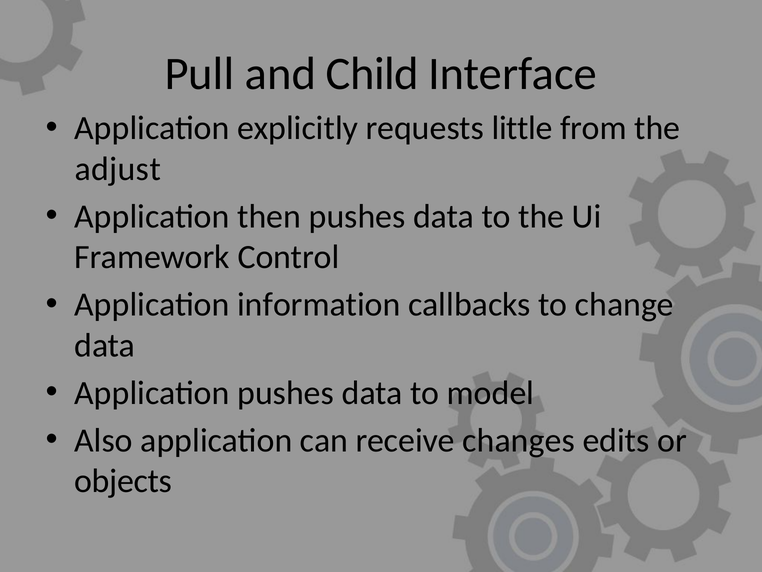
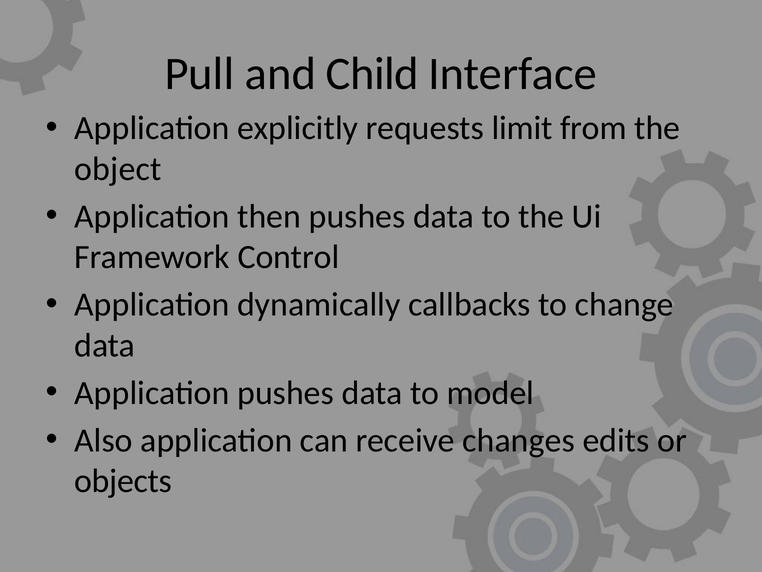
little: little -> limit
adjust: adjust -> object
information: information -> dynamically
